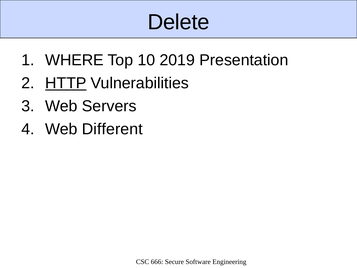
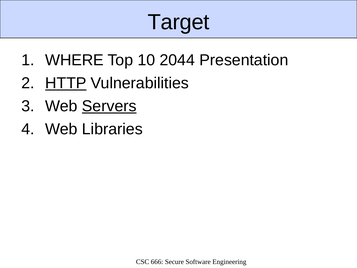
Delete: Delete -> Target
2019: 2019 -> 2044
Servers underline: none -> present
Different: Different -> Libraries
